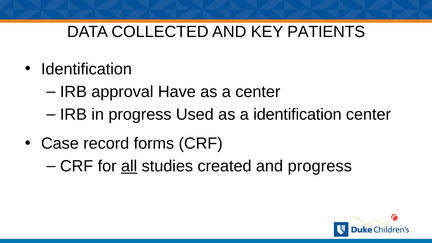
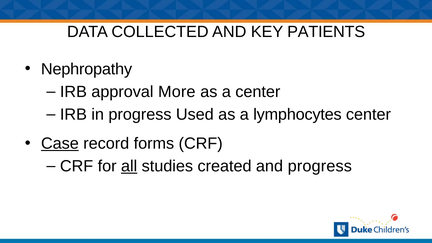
Identification at (86, 69): Identification -> Nephropathy
Have: Have -> More
a identification: identification -> lymphocytes
Case underline: none -> present
